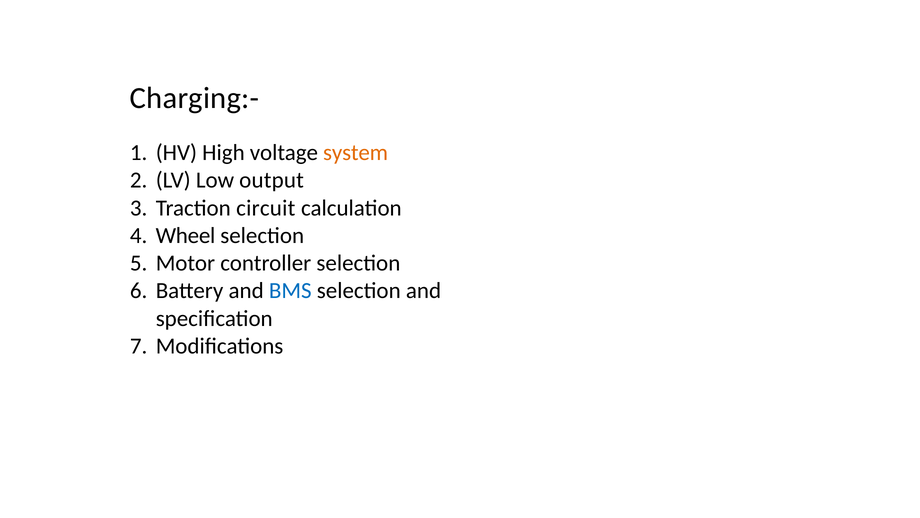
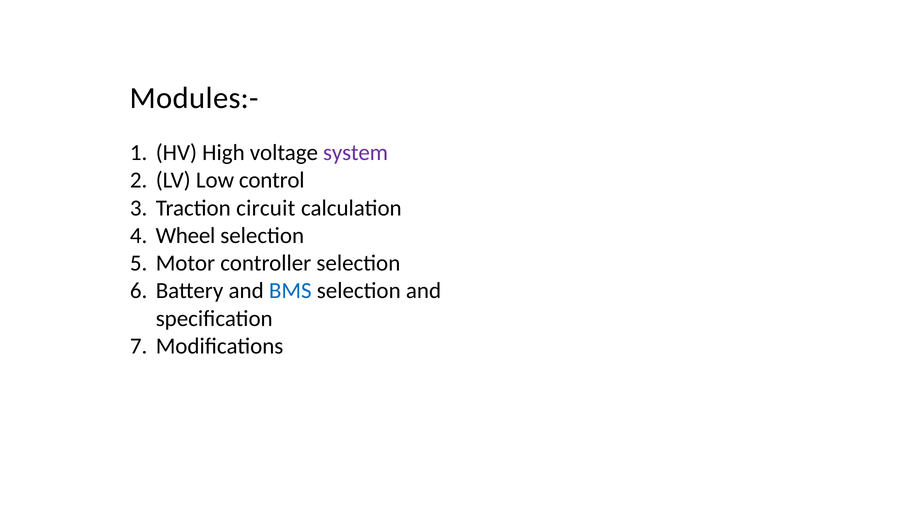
Charging:-: Charging:- -> Modules:-
system colour: orange -> purple
output: output -> control
